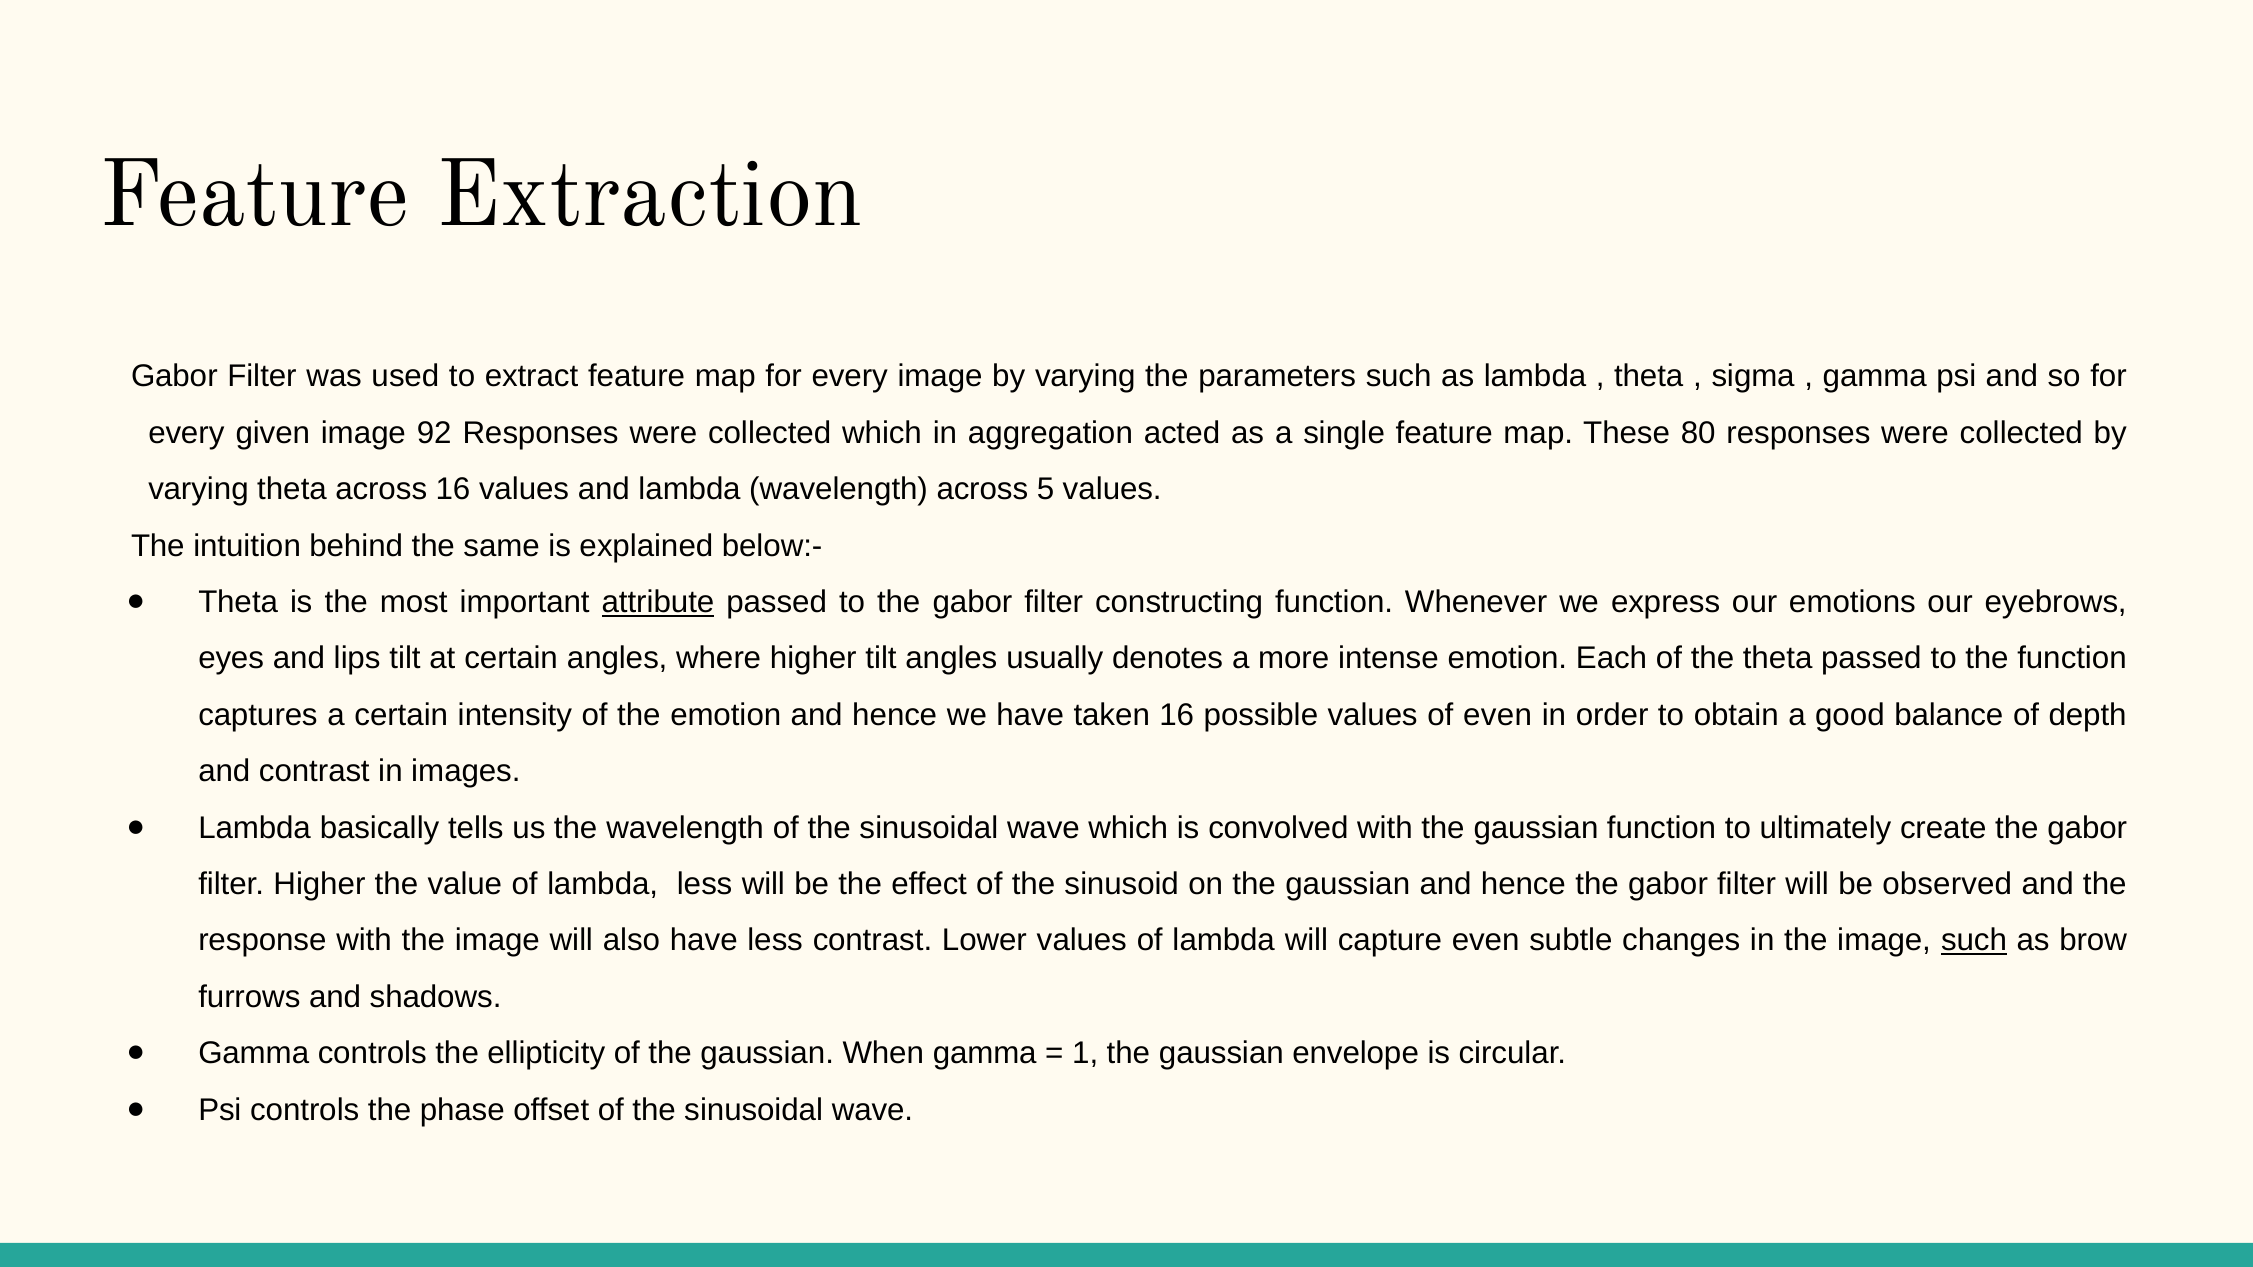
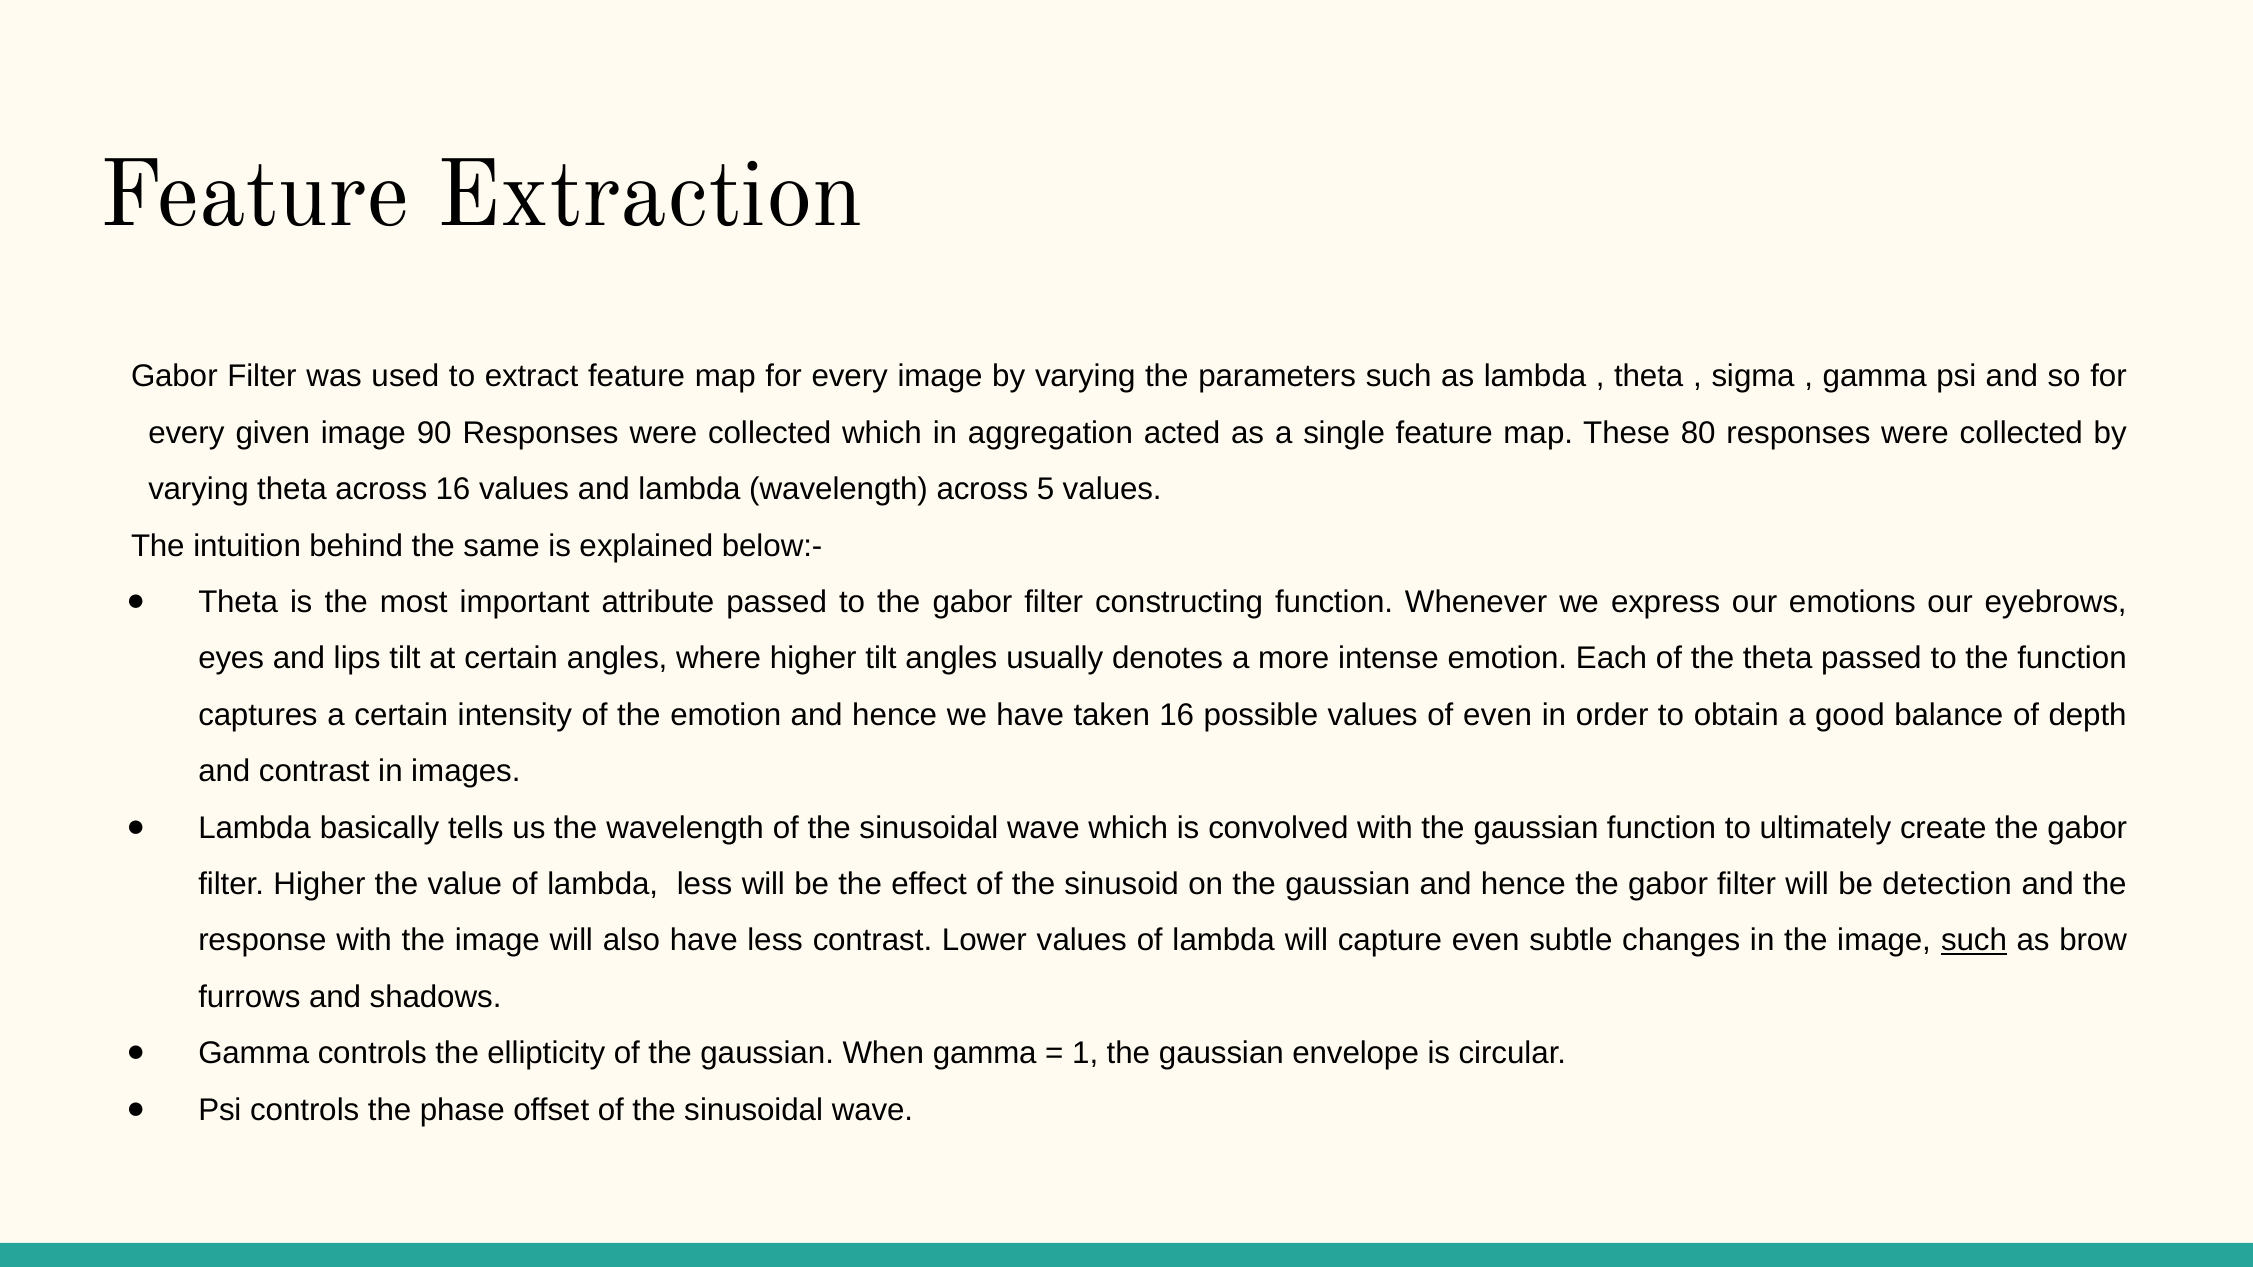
92: 92 -> 90
attribute underline: present -> none
observed: observed -> detection
